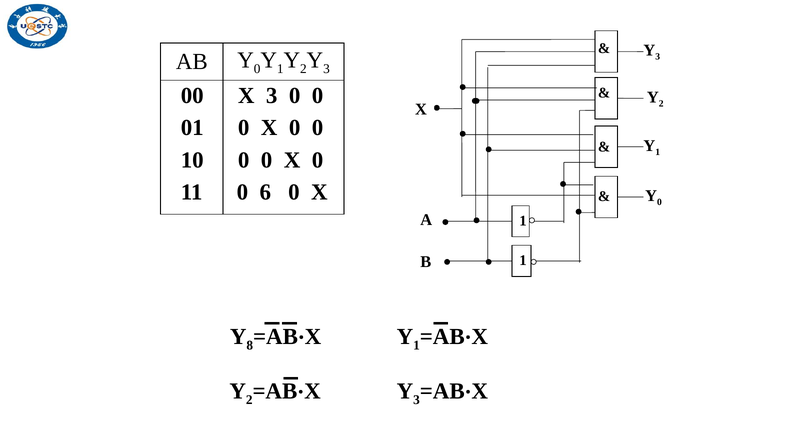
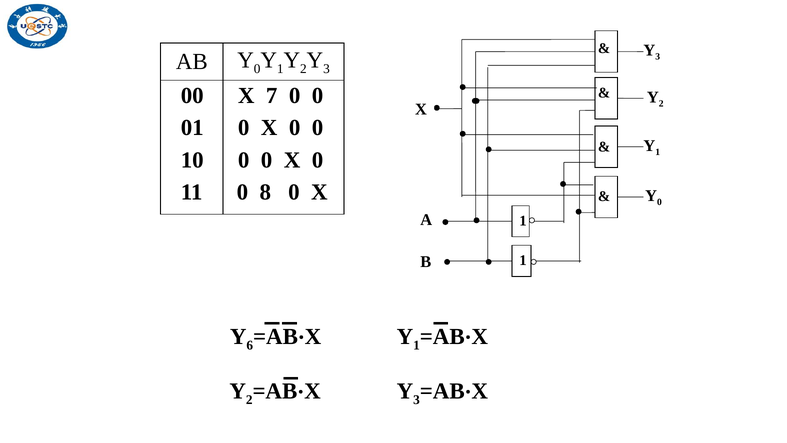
X 3: 3 -> 7
6: 6 -> 8
8: 8 -> 6
